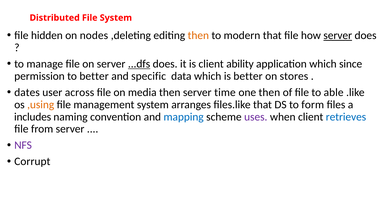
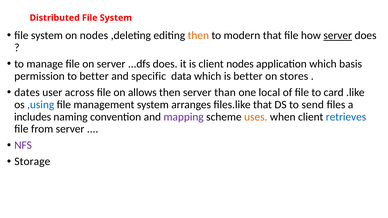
hidden at (47, 36): hidden -> system
...dfs underline: present -> none
client ability: ability -> nodes
since: since -> basis
media: media -> allows
time: time -> than
one then: then -> local
able: able -> card
,using colour: orange -> blue
form: form -> send
mapping colour: blue -> purple
uses colour: purple -> orange
Corrupt: Corrupt -> Storage
